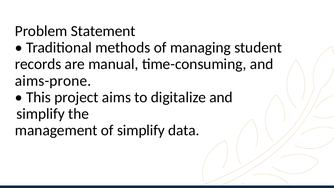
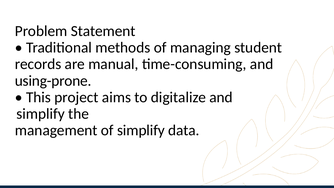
aims-prone: aims-prone -> using-prone
